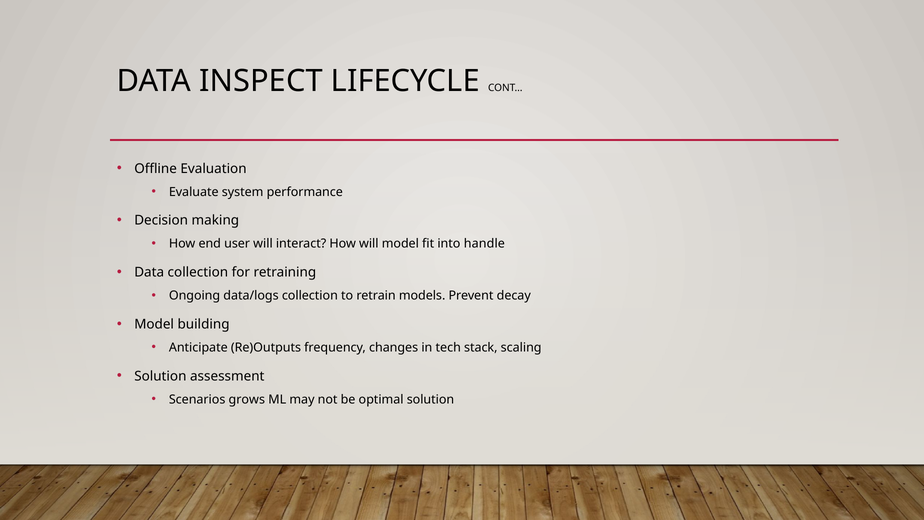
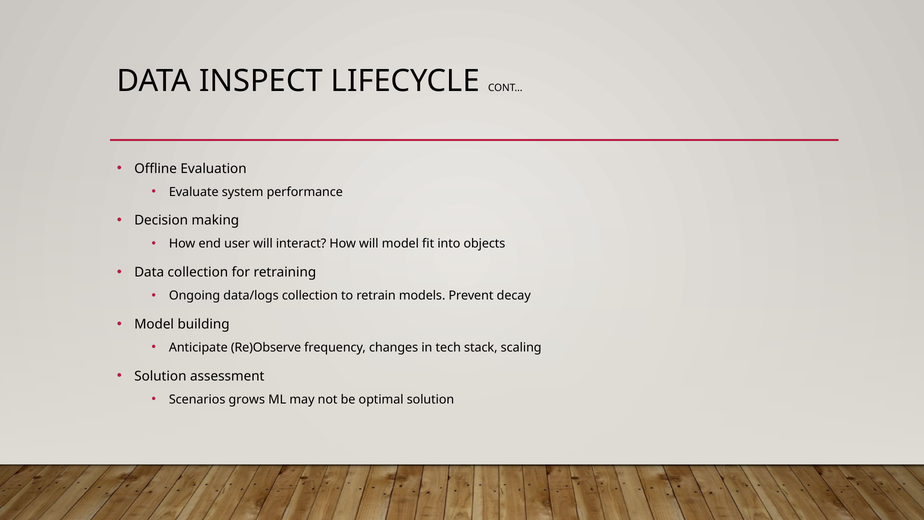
handle: handle -> objects
Re)Outputs: Re)Outputs -> Re)Observe
